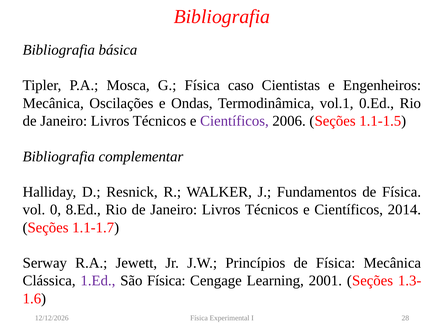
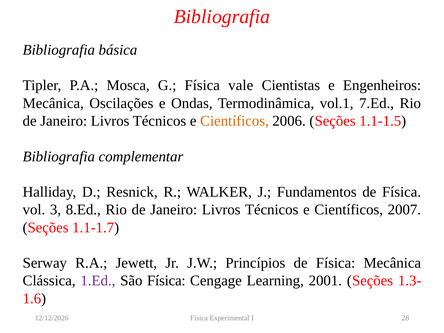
caso: caso -> vale
0.Ed: 0.Ed -> 7.Ed
Científicos at (234, 121) colour: purple -> orange
0: 0 -> 3
2014: 2014 -> 2007
